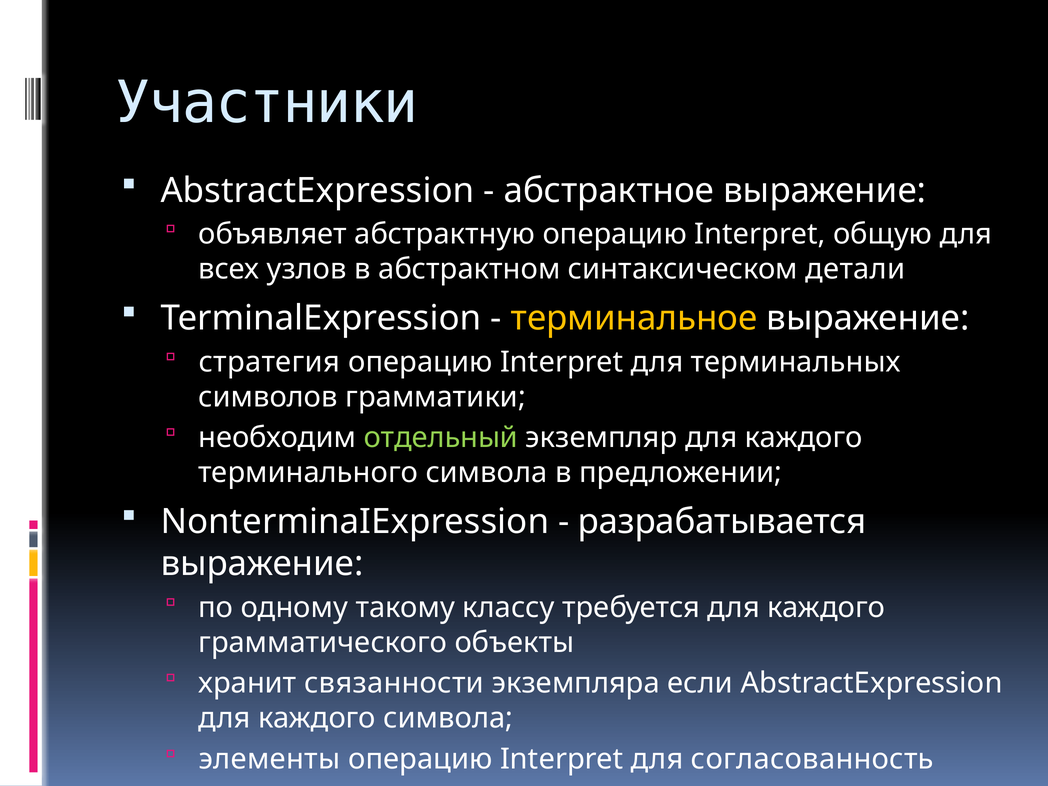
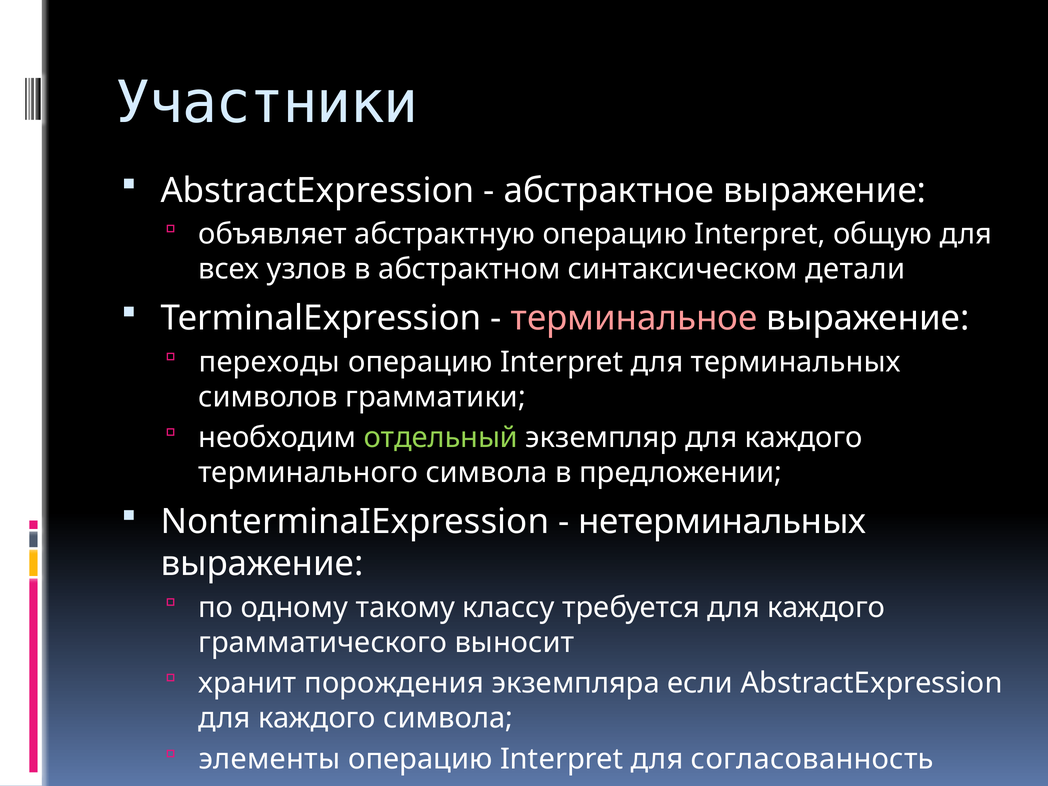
терминальное colour: yellow -> pink
стратегия: стратегия -> переходы
разрабатывается: разрабатывается -> нетерминальных
объекты: объекты -> выносит
связанности: связанности -> порождения
